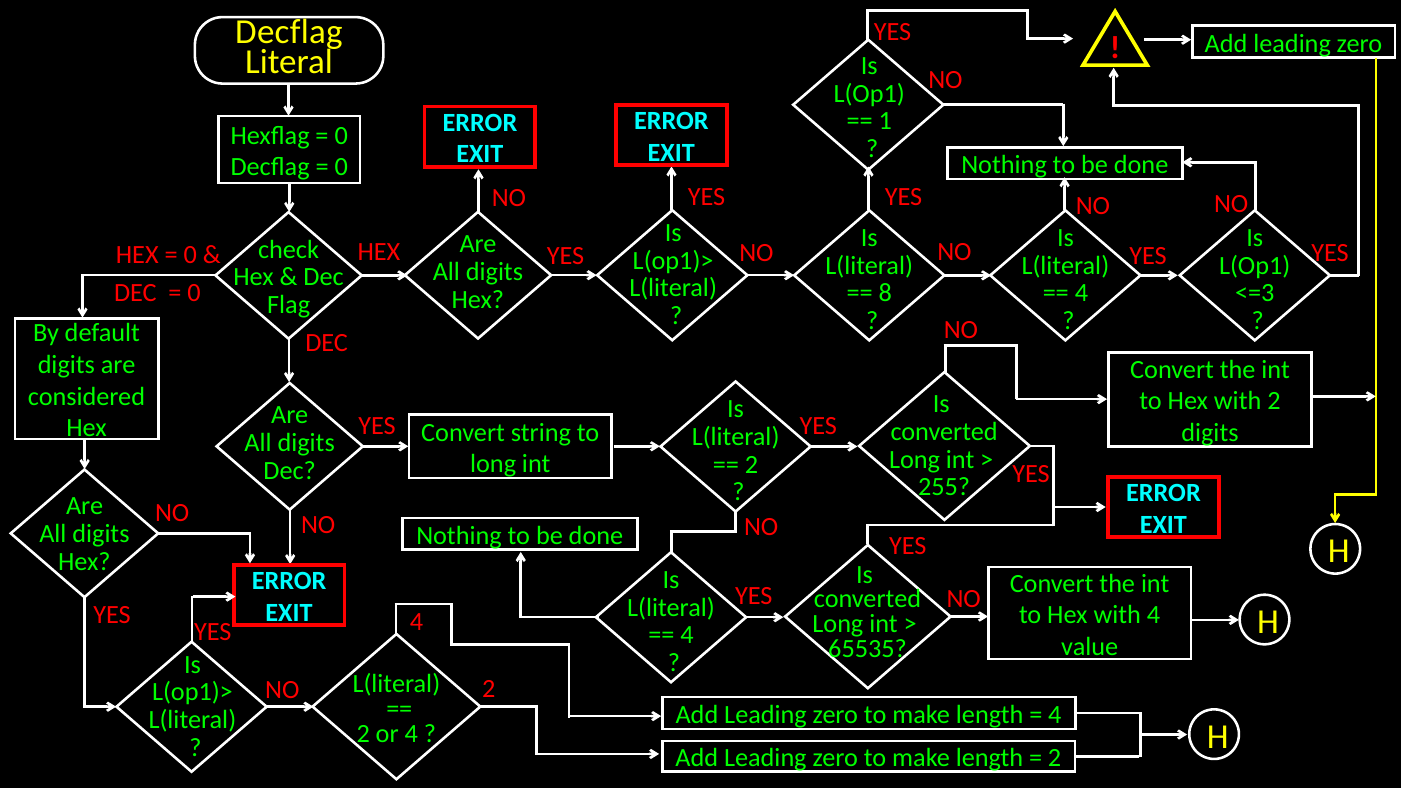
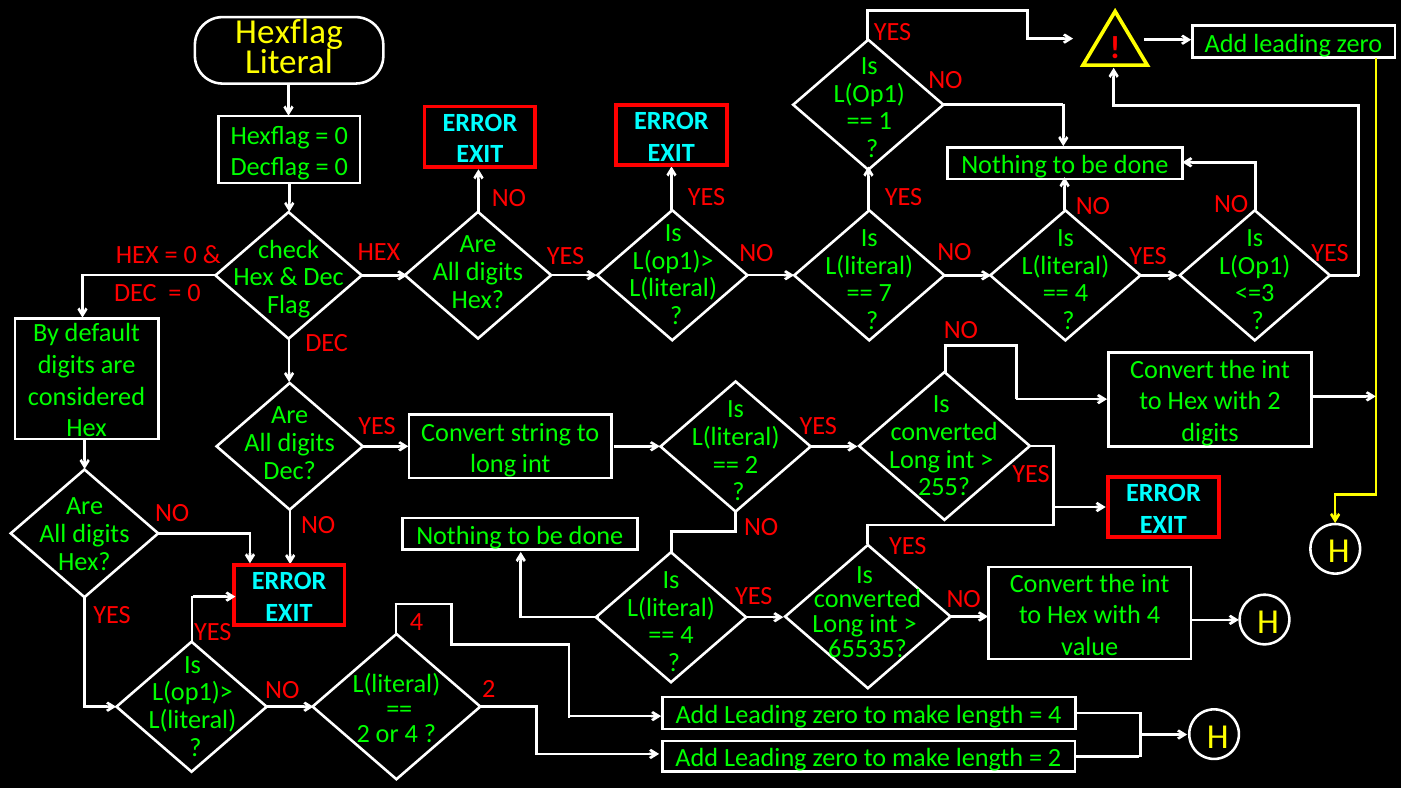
Decflag at (289, 32): Decflag -> Hexflag
8: 8 -> 7
